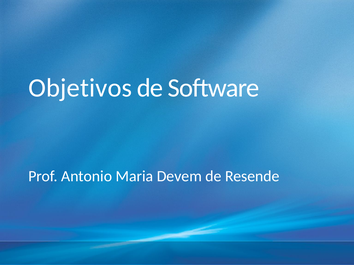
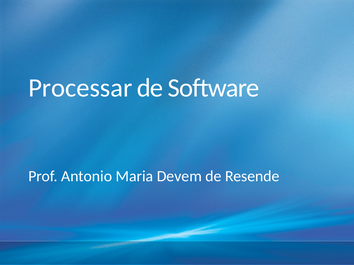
Objetivos: Objetivos -> Processar
